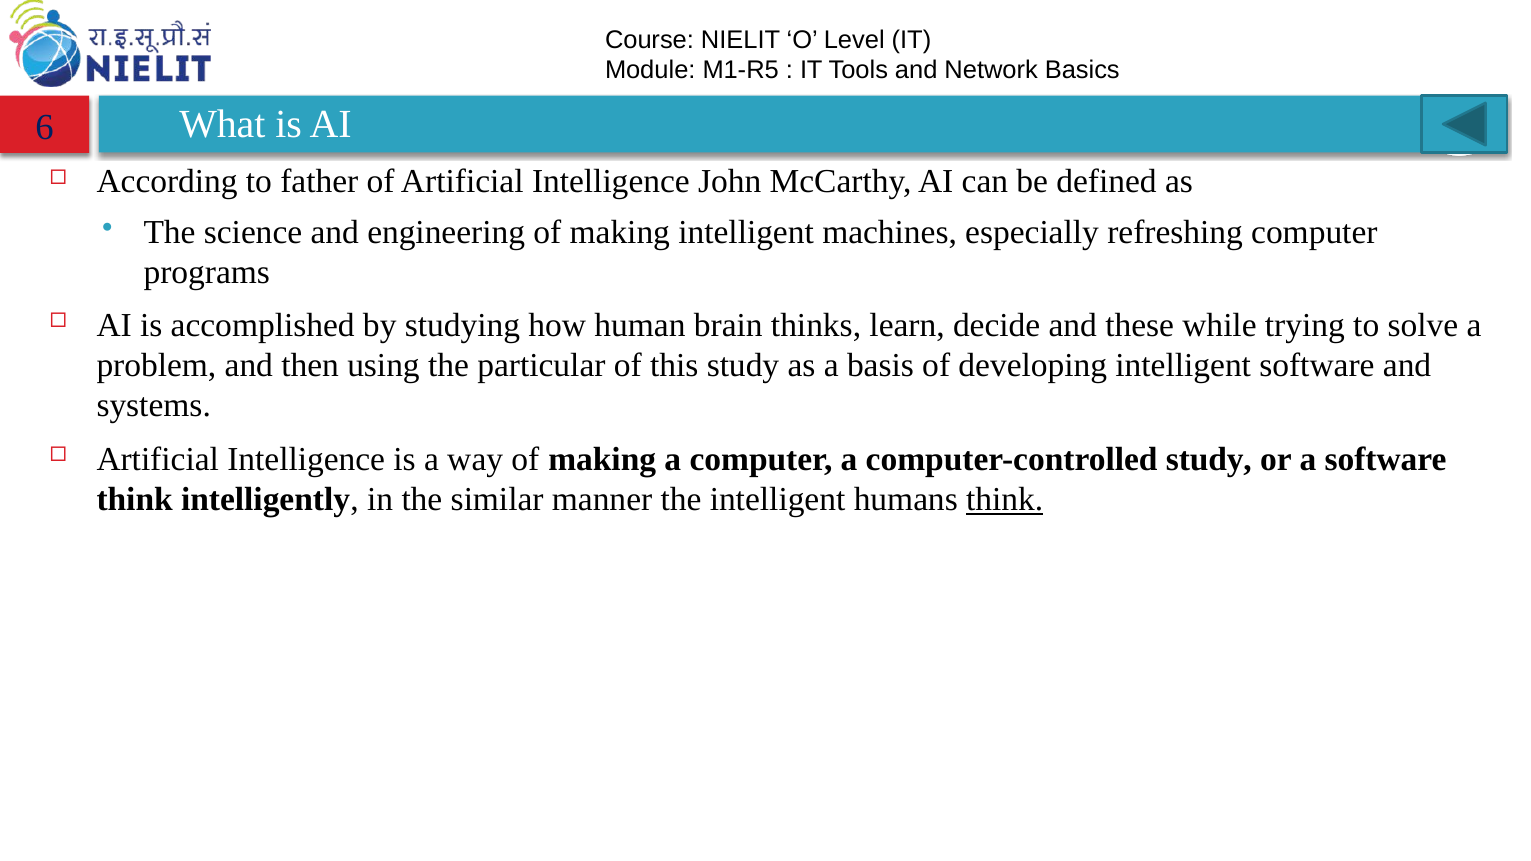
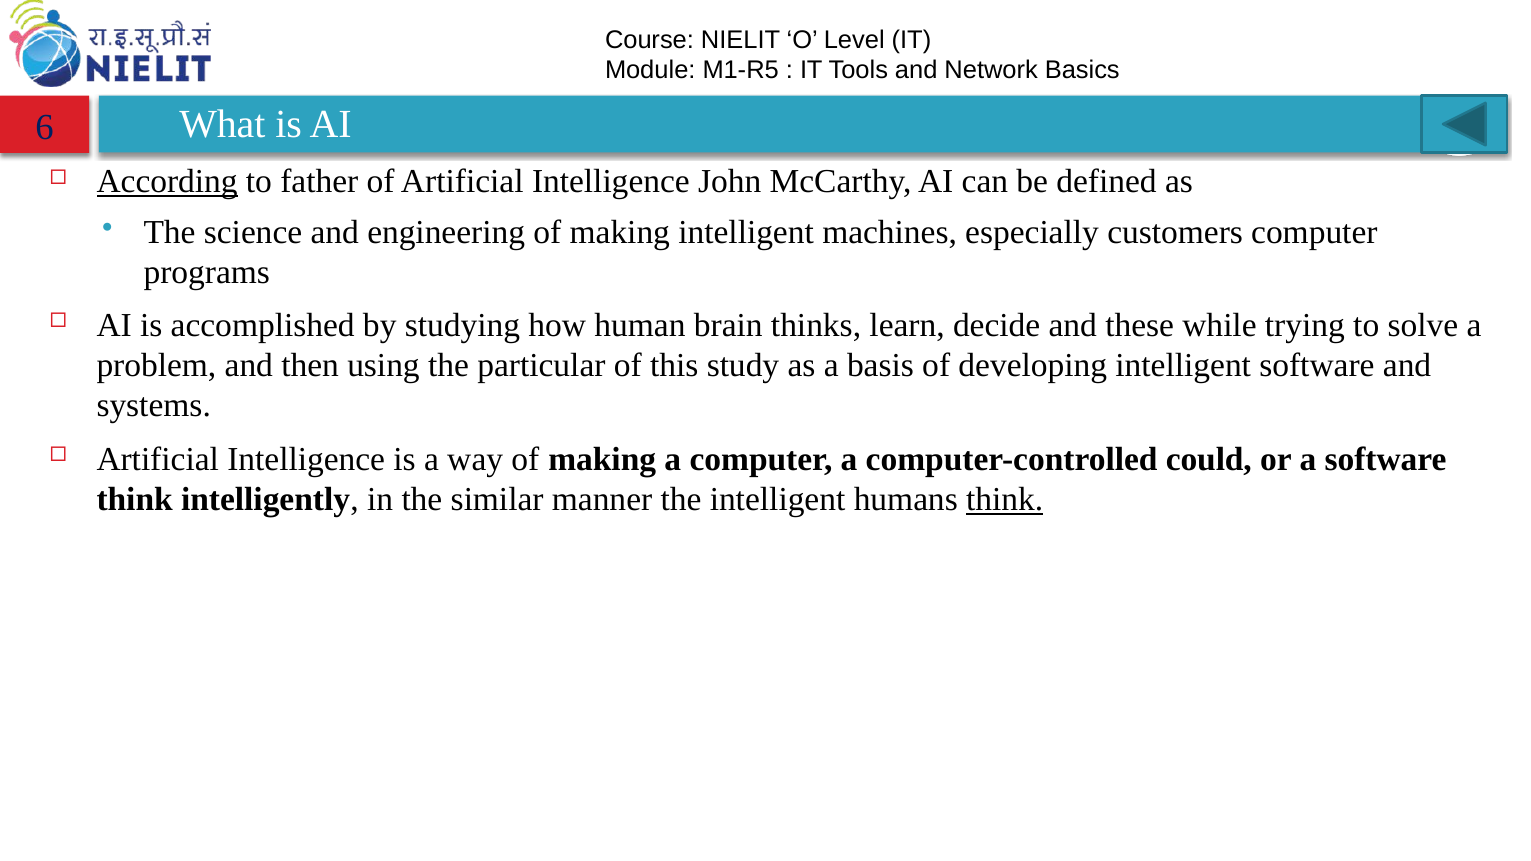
According underline: none -> present
refreshing: refreshing -> customers
computer-controlled study: study -> could
